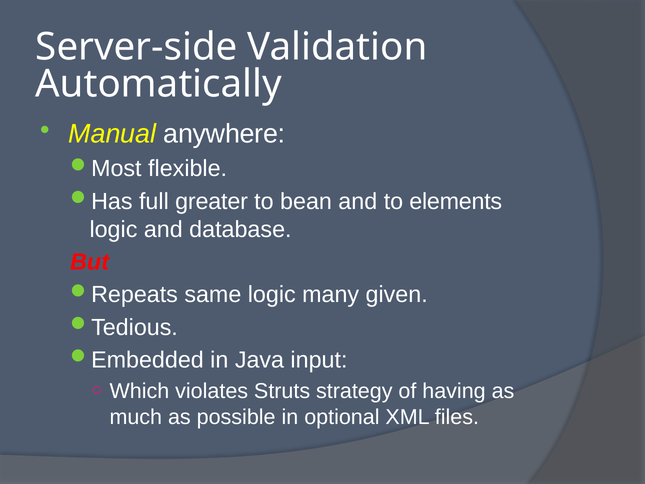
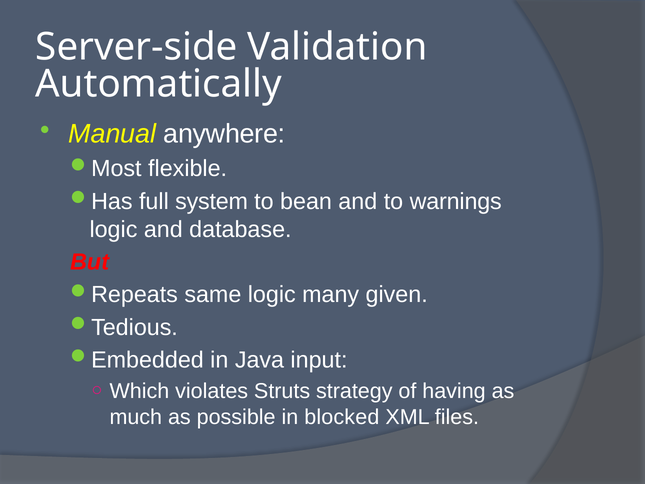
greater: greater -> system
elements: elements -> warnings
optional: optional -> blocked
